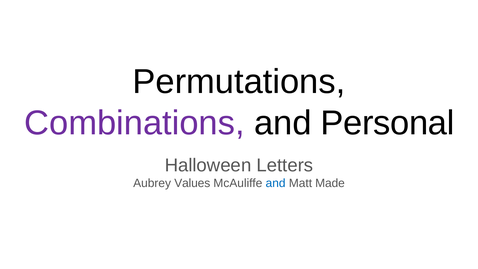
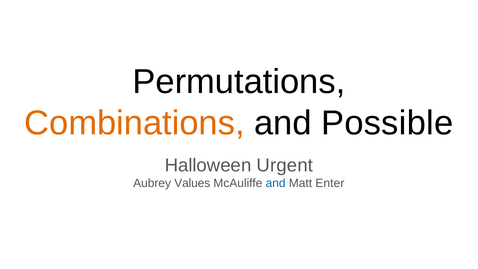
Combinations colour: purple -> orange
Personal: Personal -> Possible
Letters: Letters -> Urgent
Made: Made -> Enter
